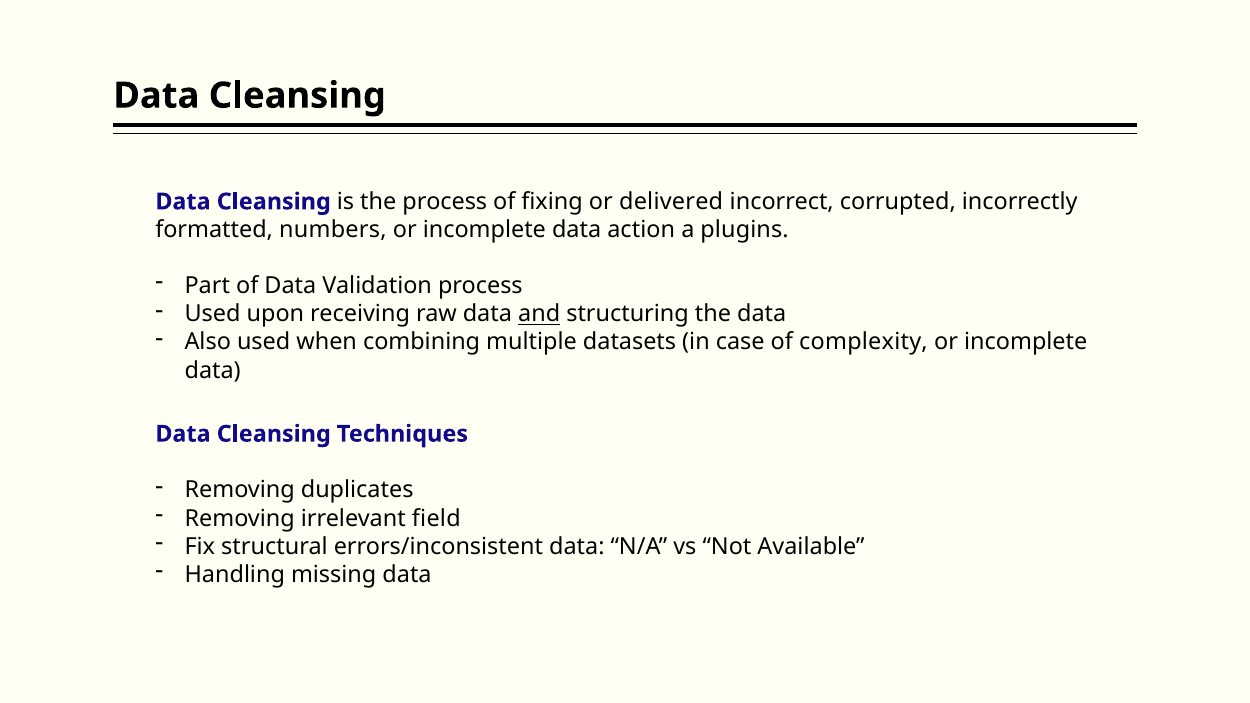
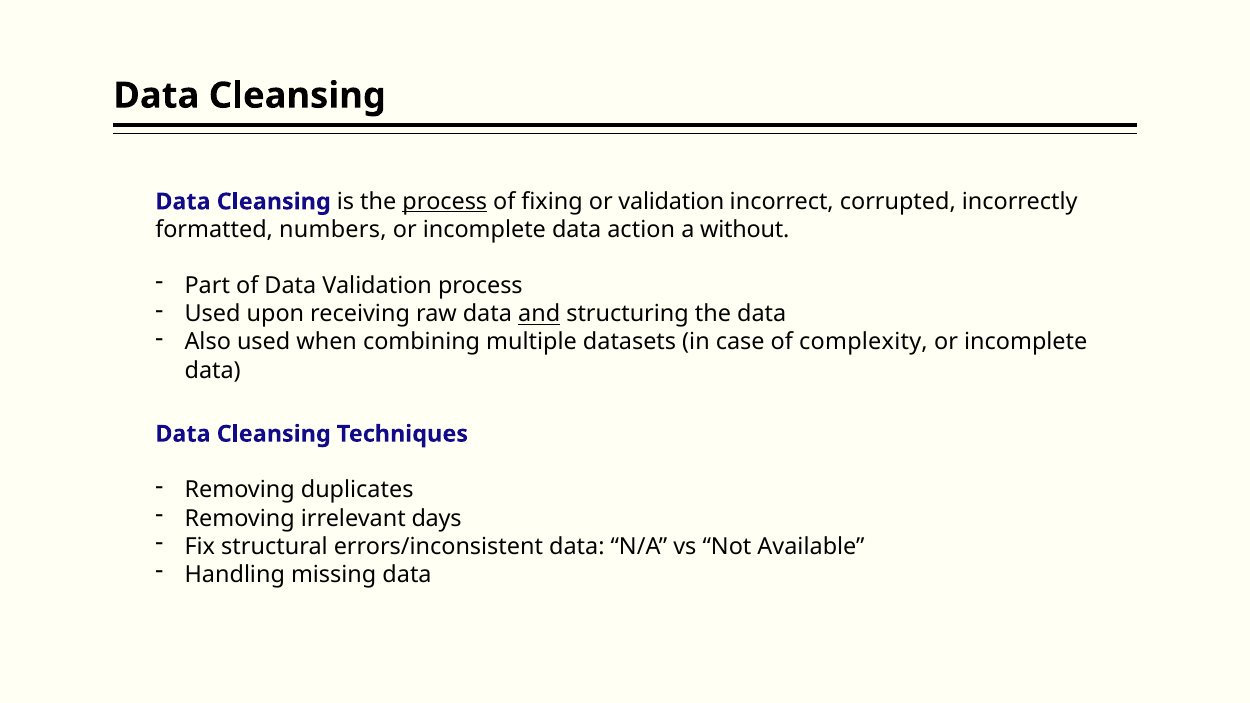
process at (445, 202) underline: none -> present
or delivered: delivered -> validation
plugins: plugins -> without
field: field -> days
